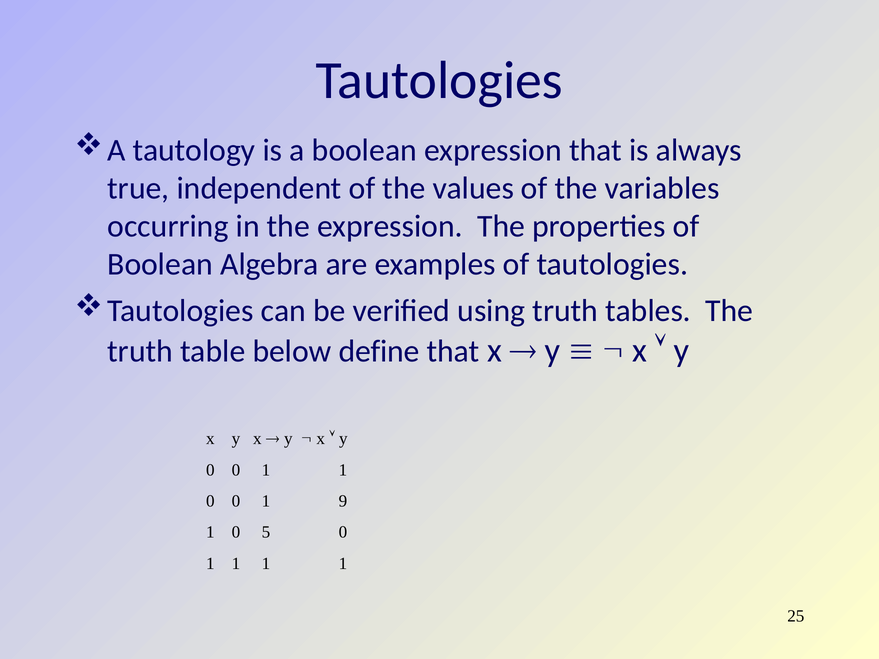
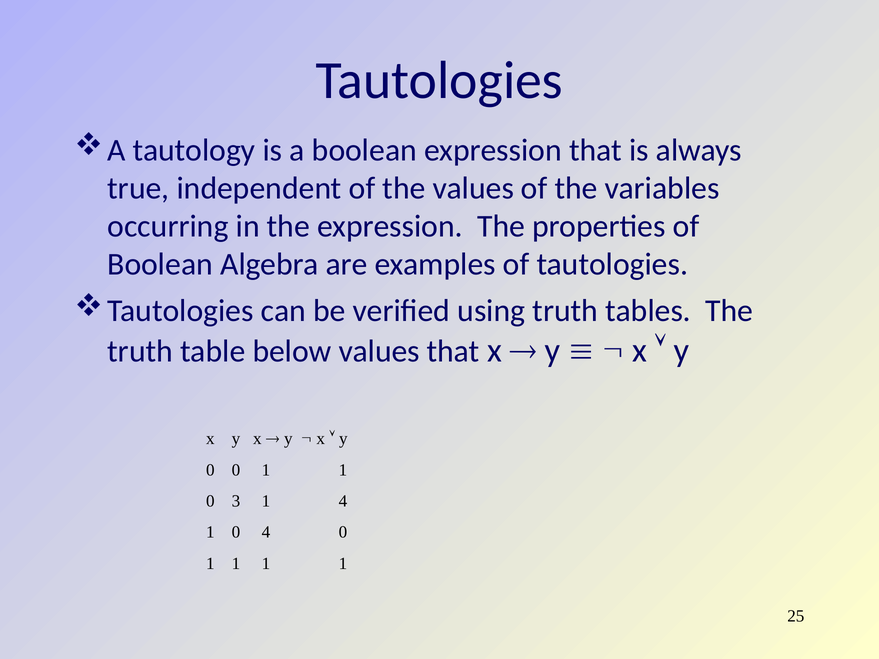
below define: define -> values
0 at (236, 501): 0 -> 3
1 9: 9 -> 4
0 5: 5 -> 4
